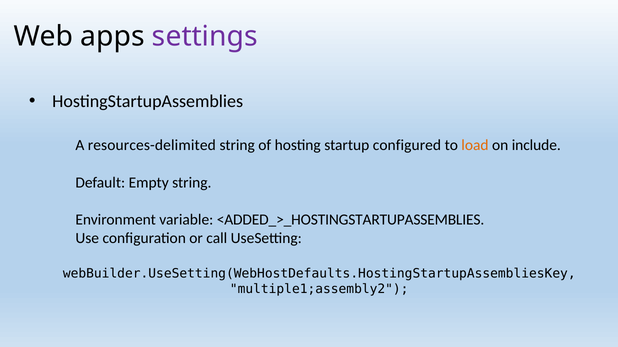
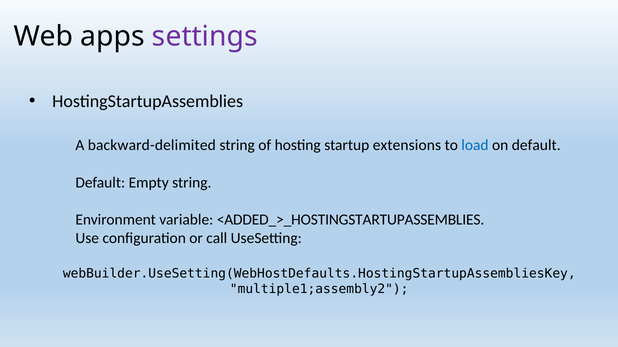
resources-delimited: resources-delimited -> backward-delimited
configured: configured -> extensions
load colour: orange -> blue
on include: include -> default
